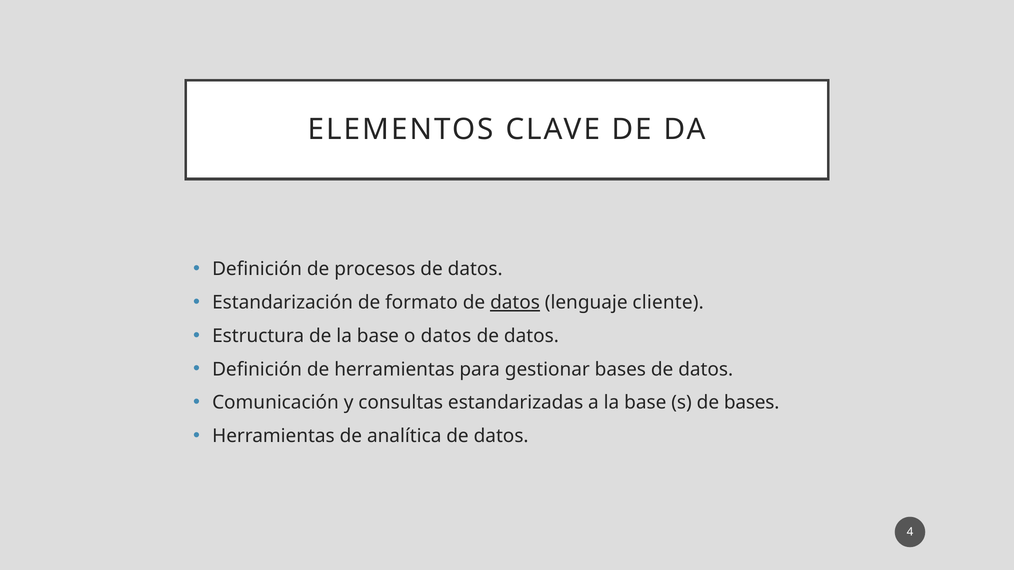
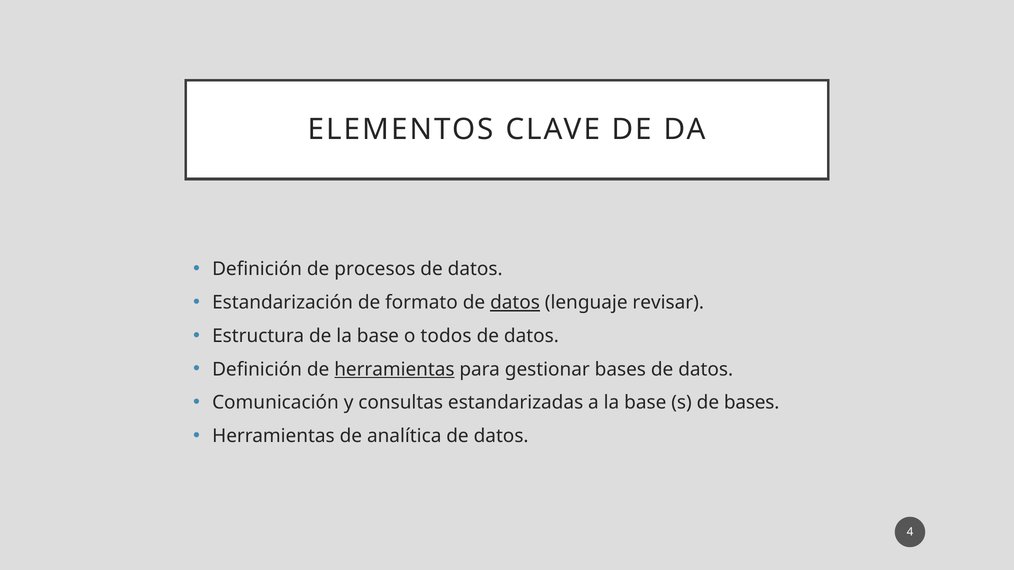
cliente: cliente -> revisar
o datos: datos -> todos
herramientas at (394, 369) underline: none -> present
